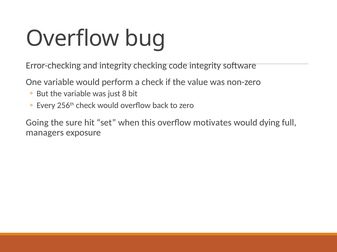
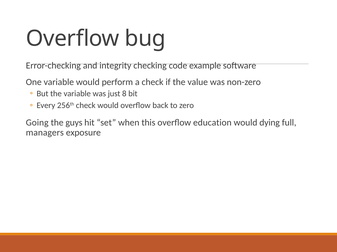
code integrity: integrity -> example
sure: sure -> guys
motivates: motivates -> education
